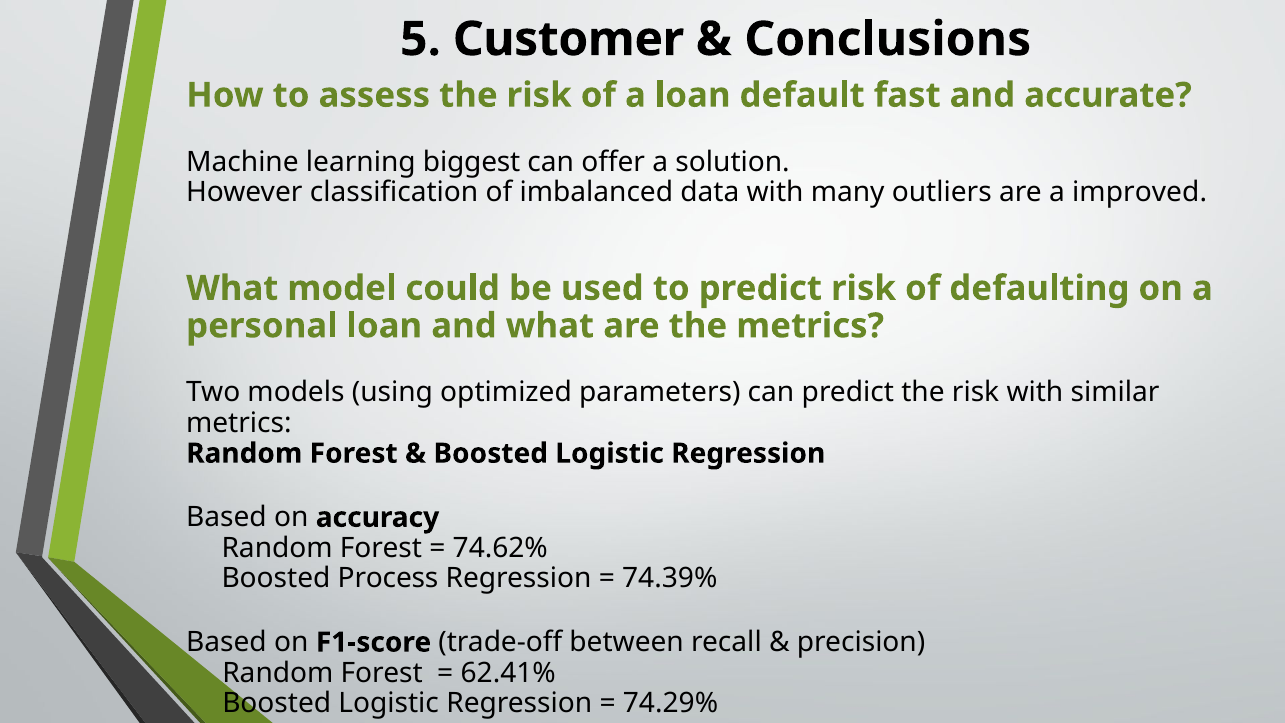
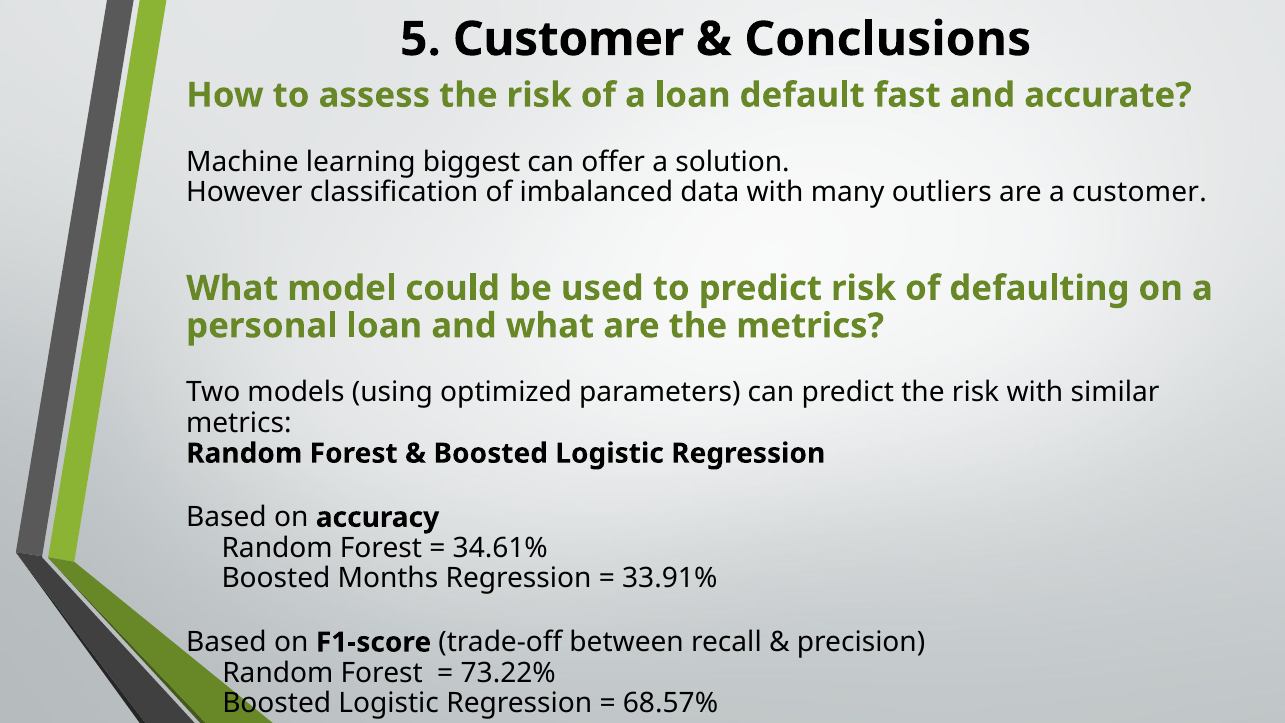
a improved: improved -> customer
74.62%: 74.62% -> 34.61%
Process: Process -> Months
74.39%: 74.39% -> 33.91%
62.41%: 62.41% -> 73.22%
74.29%: 74.29% -> 68.57%
